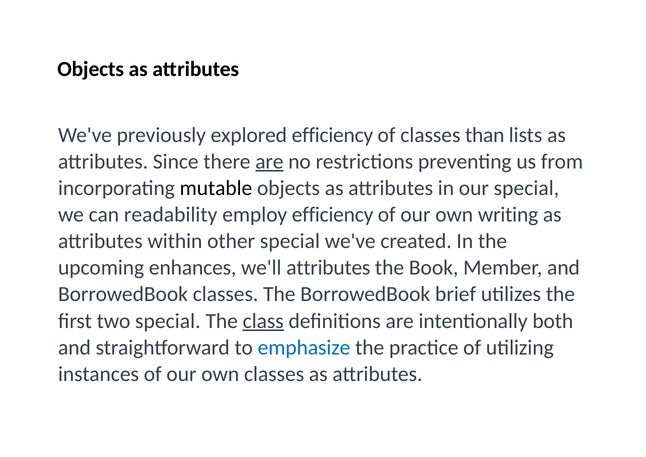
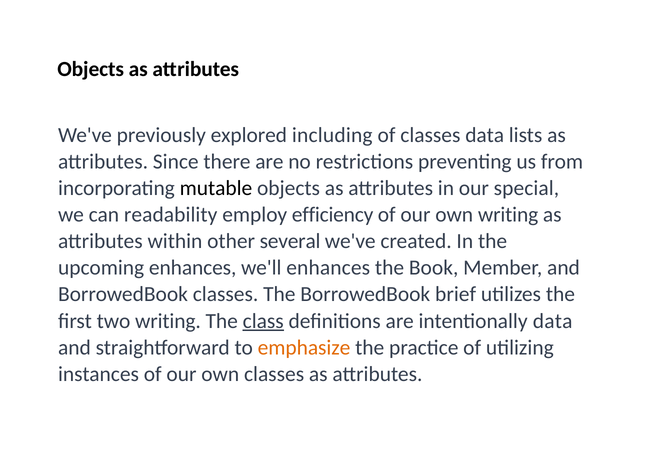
explored efficiency: efficiency -> including
classes than: than -> data
are at (269, 162) underline: present -> none
other special: special -> several
we'll attributes: attributes -> enhances
two special: special -> writing
intentionally both: both -> data
emphasize colour: blue -> orange
